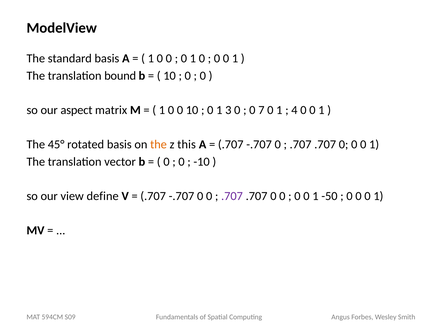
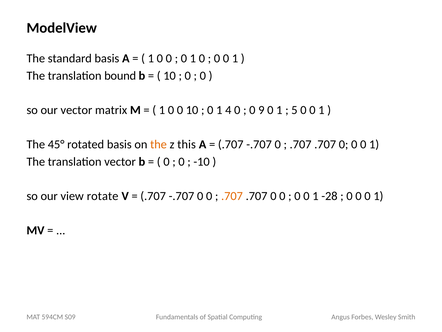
our aspect: aspect -> vector
3: 3 -> 4
7: 7 -> 9
4: 4 -> 5
define: define -> rotate
.707 at (232, 196) colour: purple -> orange
-50: -50 -> -28
